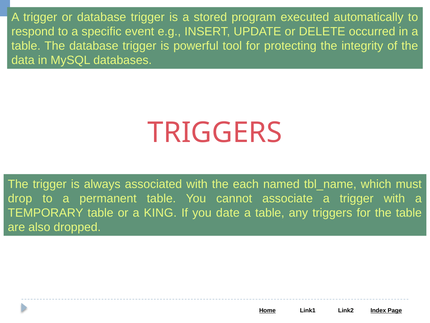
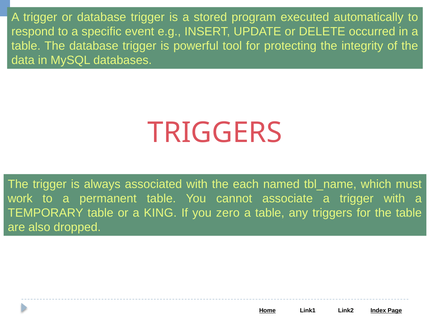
drop: drop -> work
date: date -> zero
